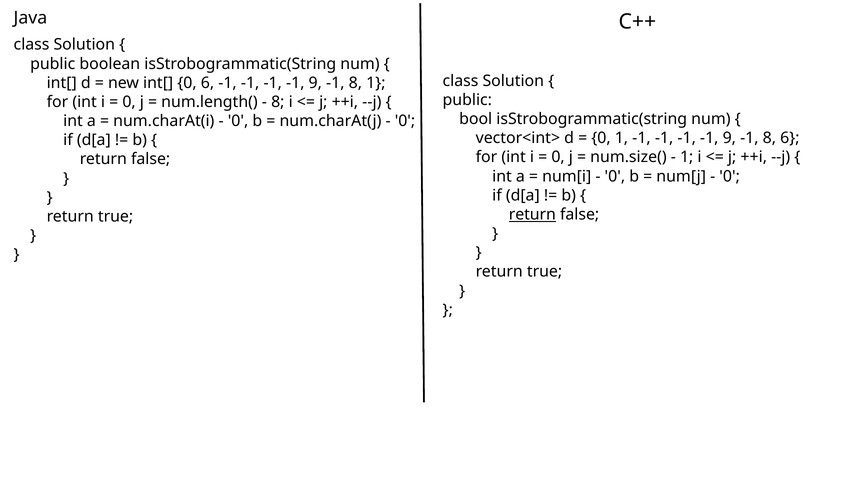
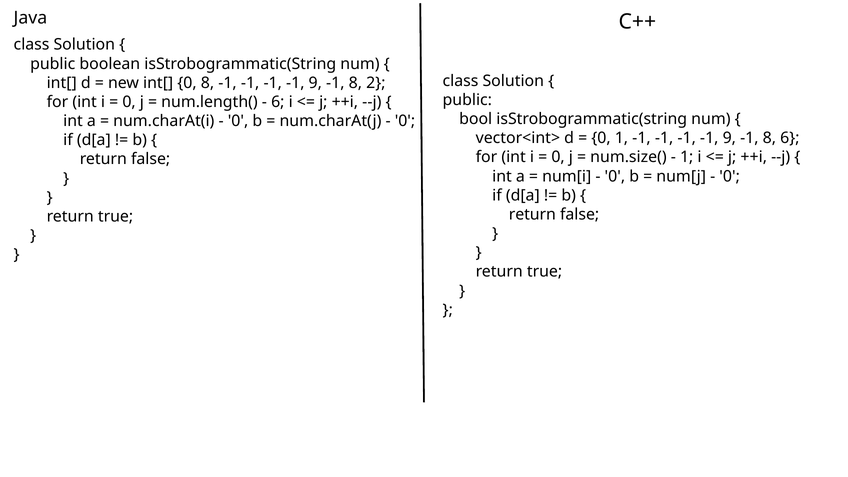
0 6: 6 -> 8
8 1: 1 -> 2
8 at (278, 102): 8 -> 6
return at (532, 214) underline: present -> none
